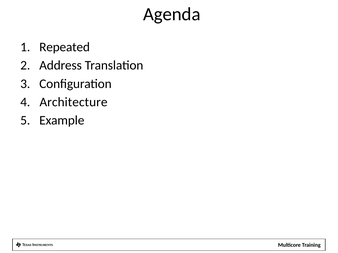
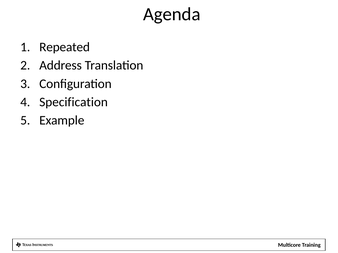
Architecture: Architecture -> Specification
